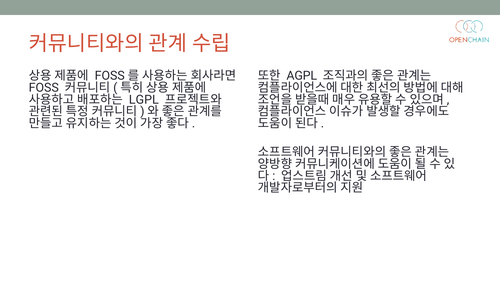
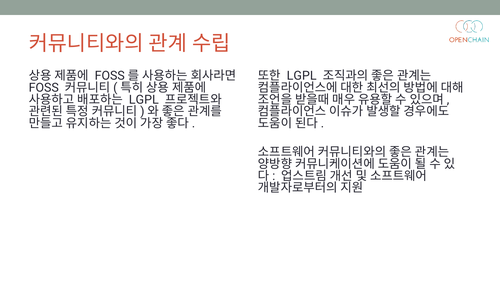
AGPL at (302, 76): AGPL -> LGPL
